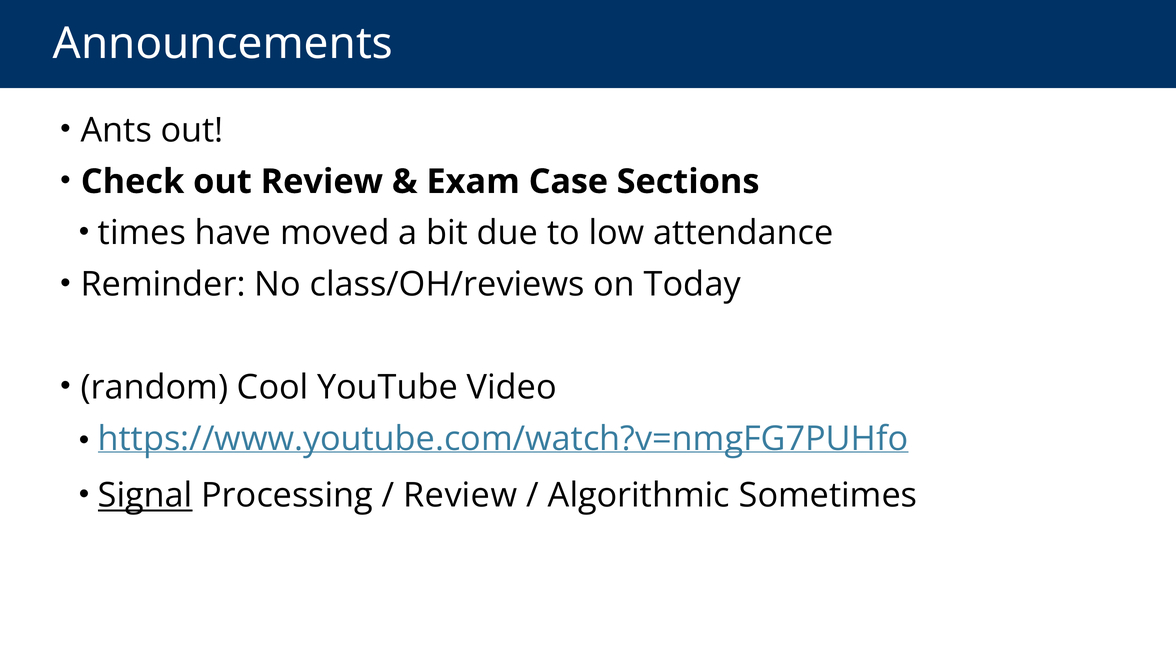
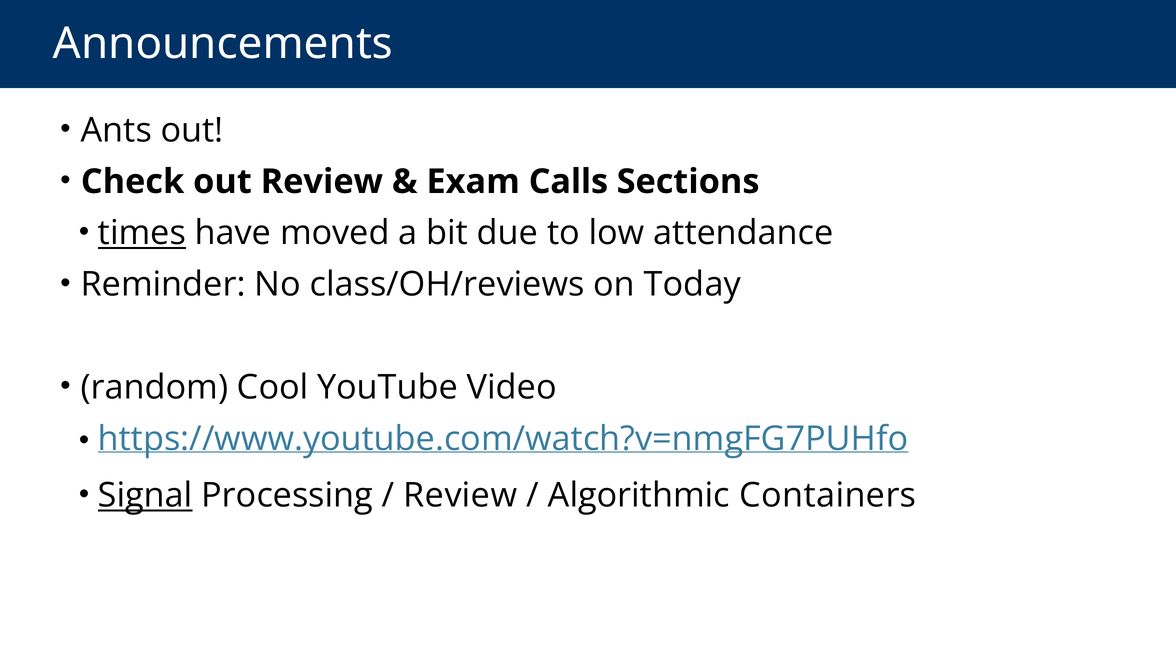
Case: Case -> Calls
times underline: none -> present
Sometimes: Sometimes -> Containers
